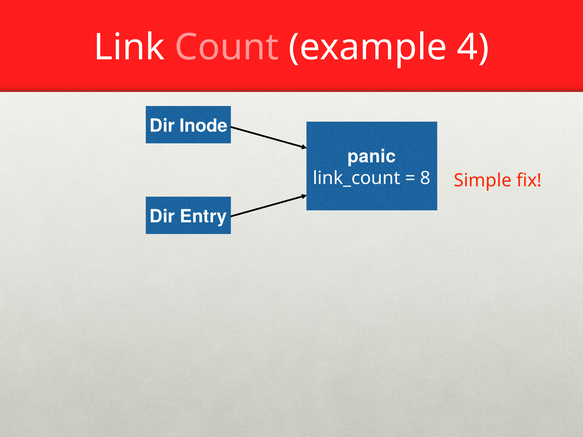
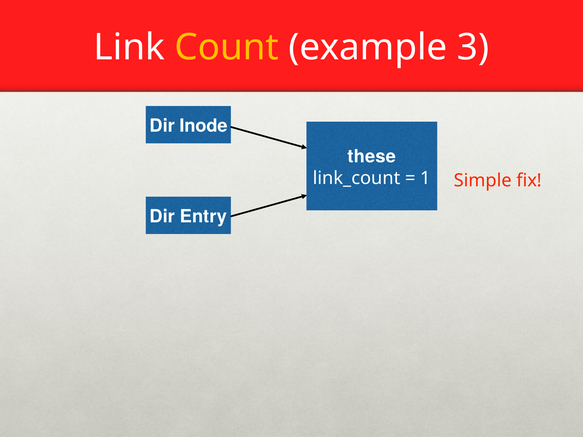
Count colour: pink -> yellow
4: 4 -> 3
panic: panic -> these
8: 8 -> 1
